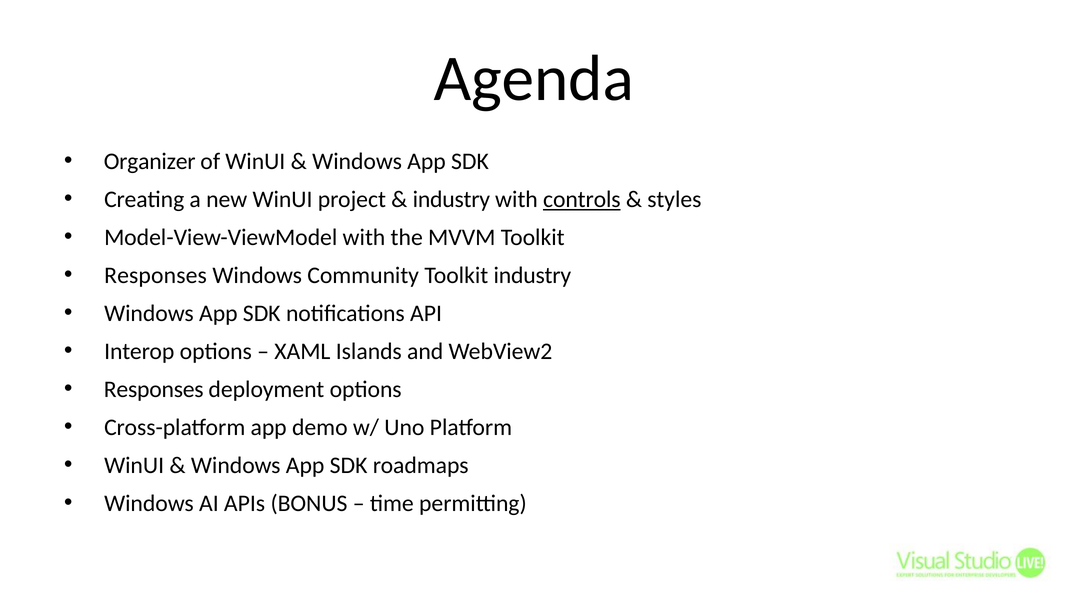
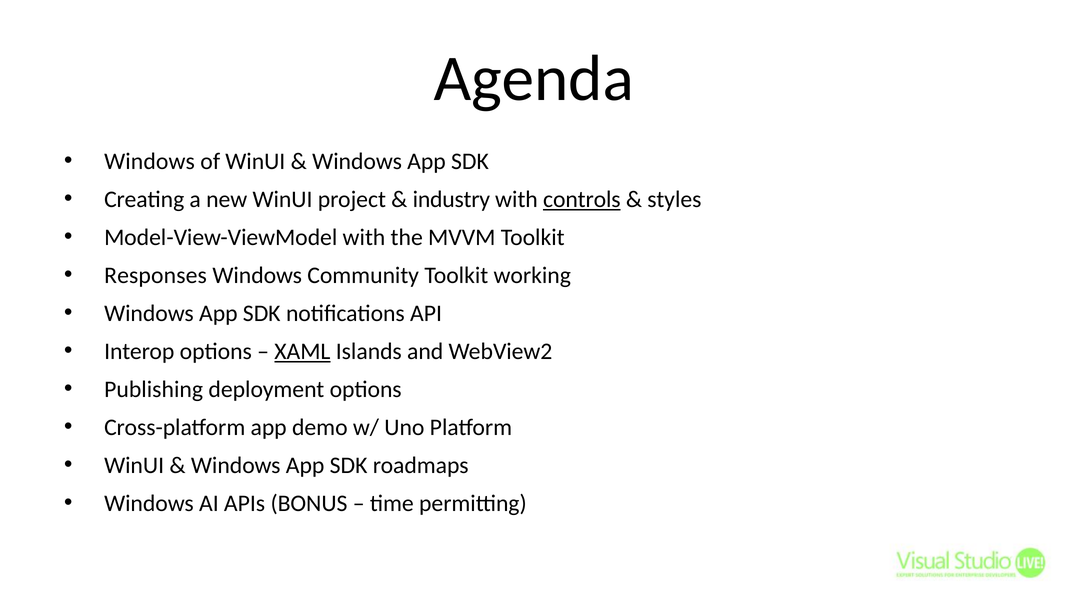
Organizer at (150, 161): Organizer -> Windows
Toolkit industry: industry -> working
XAML underline: none -> present
Responses at (154, 389): Responses -> Publishing
